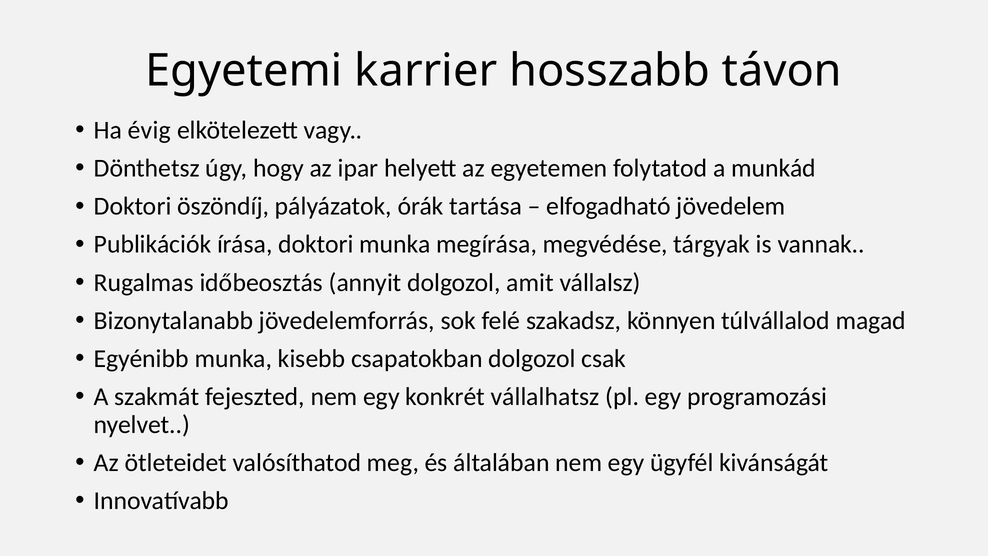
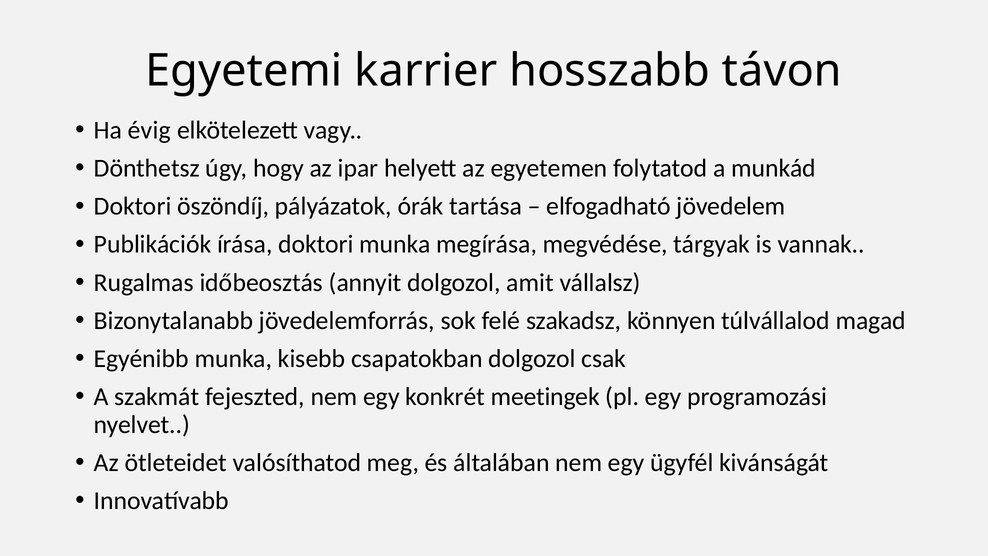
vállalhatsz: vállalhatsz -> meetingek
